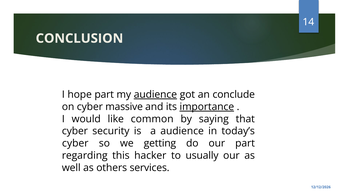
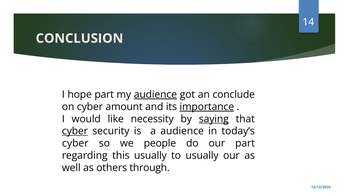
massive: massive -> amount
common: common -> necessity
saying underline: none -> present
cyber at (75, 131) underline: none -> present
getting: getting -> people
this hacker: hacker -> usually
services: services -> through
